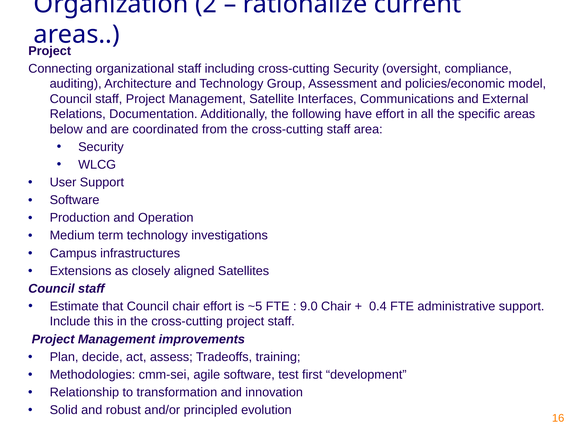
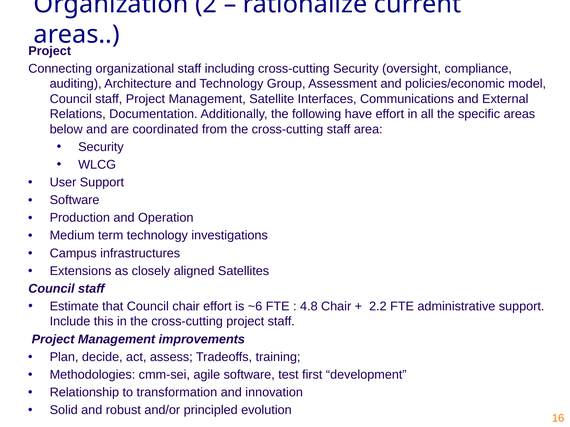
~5: ~5 -> ~6
9.0: 9.0 -> 4.8
0.4: 0.4 -> 2.2
